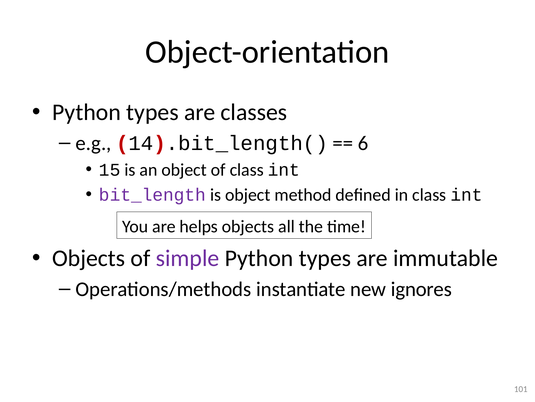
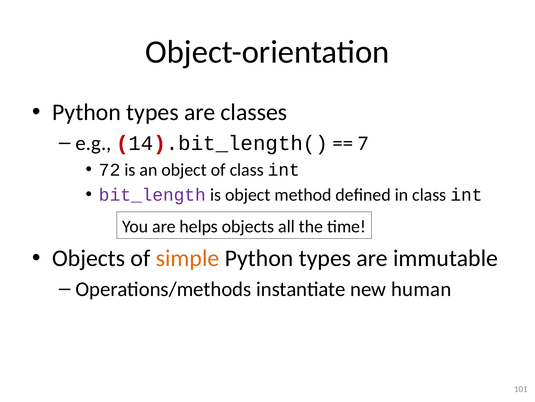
6: 6 -> 7
15: 15 -> 72
simple colour: purple -> orange
ignores: ignores -> human
